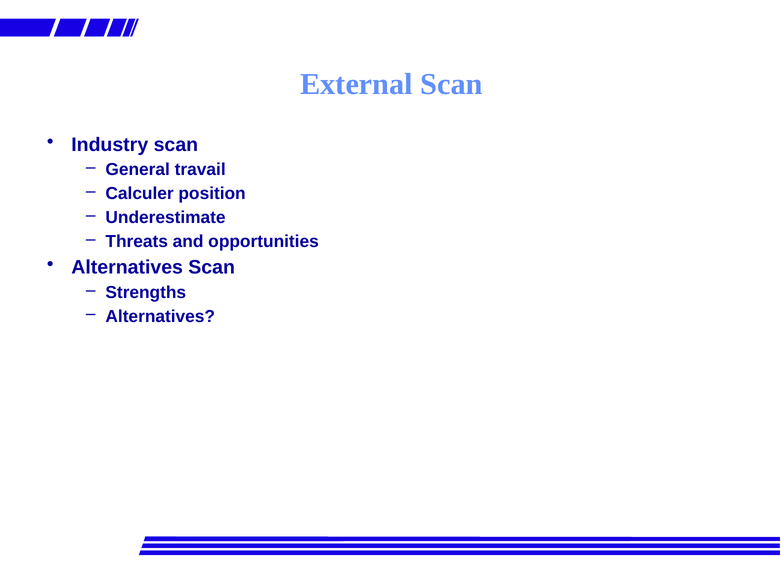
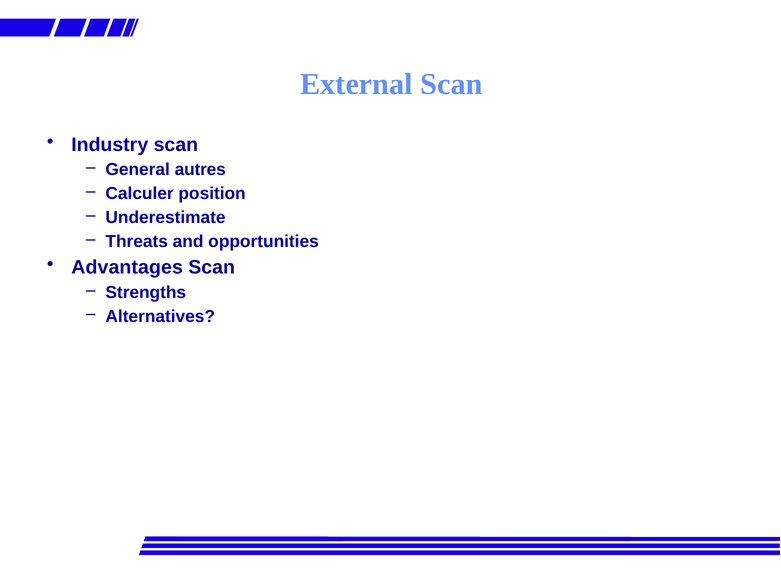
travail: travail -> autres
Alternatives at (127, 267): Alternatives -> Advantages
